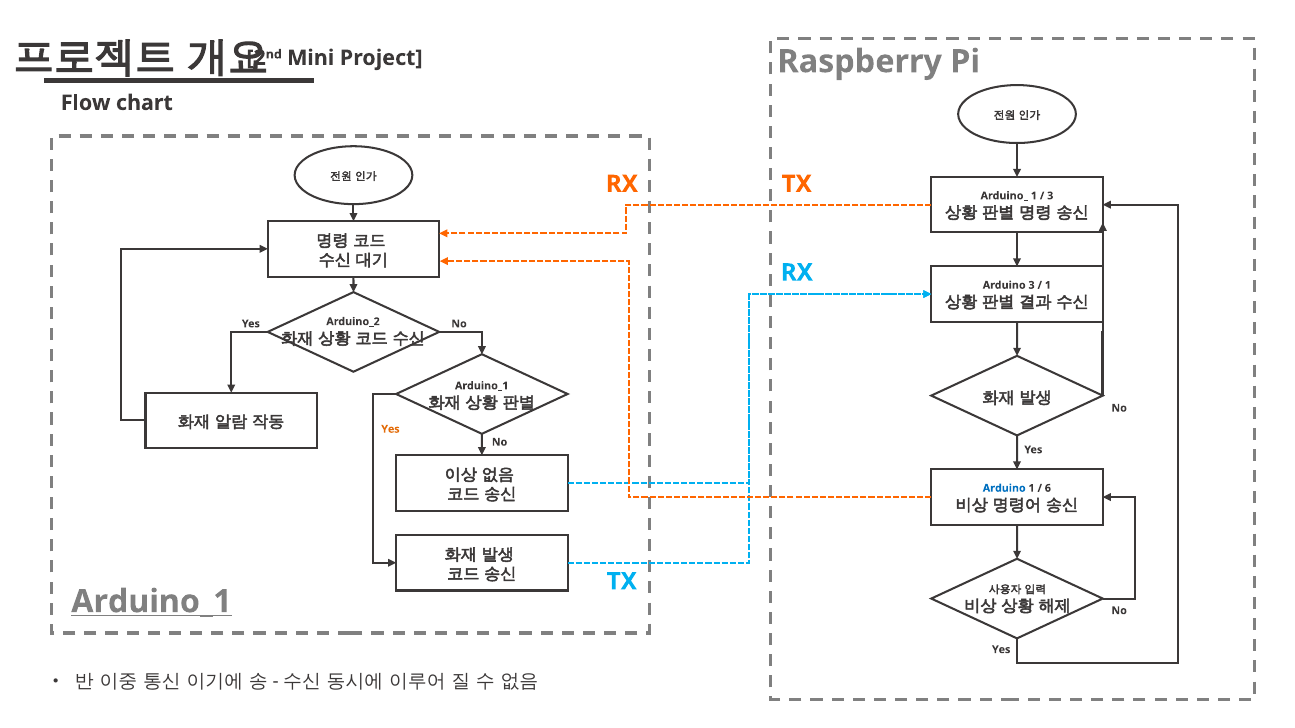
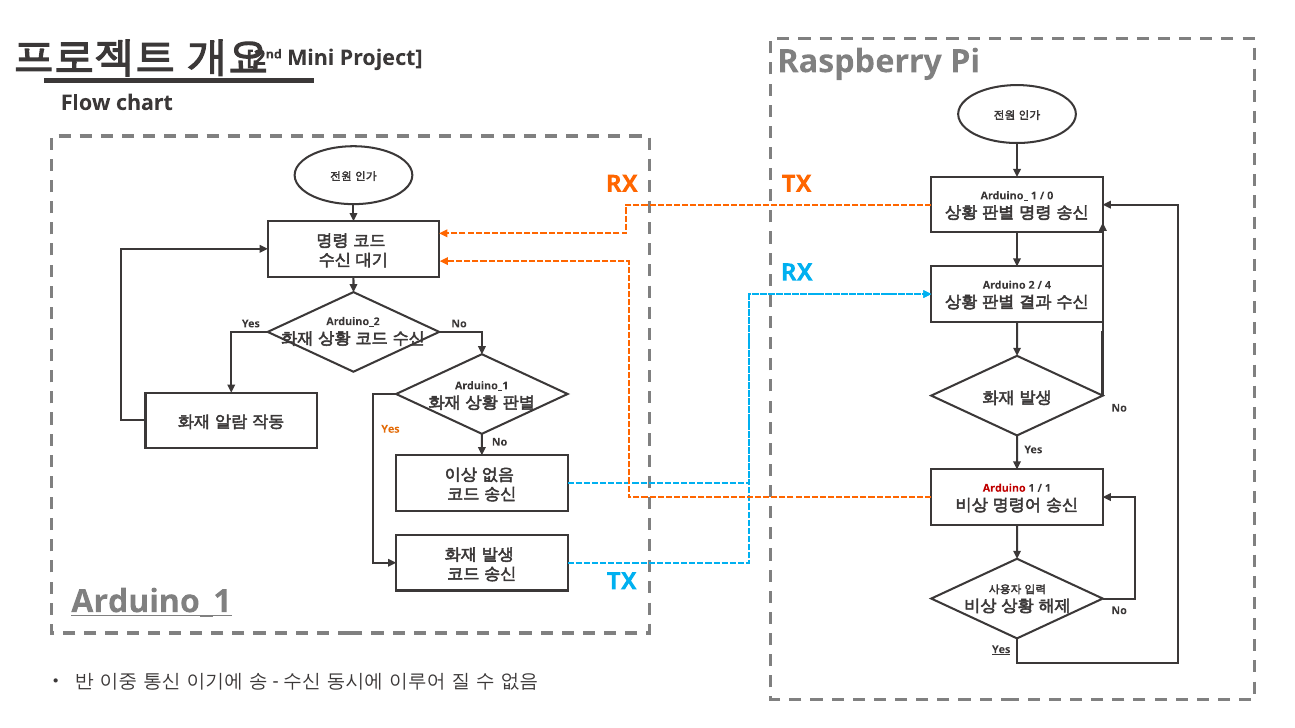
3 at (1050, 196): 3 -> 0
Arduino 3: 3 -> 2
1 at (1048, 285): 1 -> 4
Arduino at (1004, 488) colour: blue -> red
6 at (1048, 488): 6 -> 1
Yes at (1001, 650) underline: none -> present
